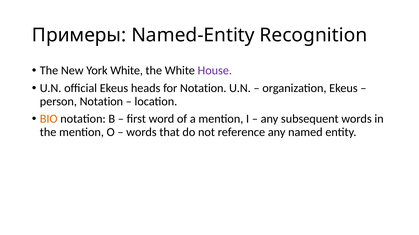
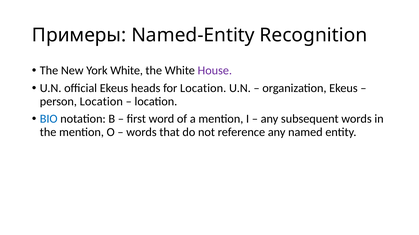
for Notation: Notation -> Location
person Notation: Notation -> Location
BIO colour: orange -> blue
